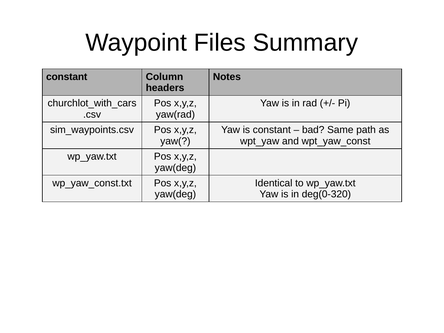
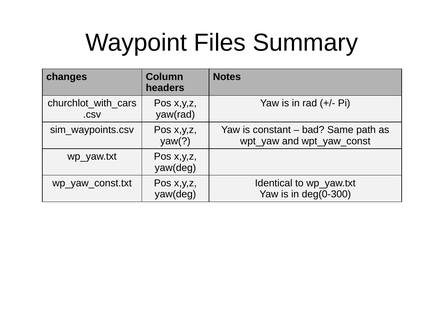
constant at (67, 77): constant -> changes
deg(0-320: deg(0-320 -> deg(0-300
